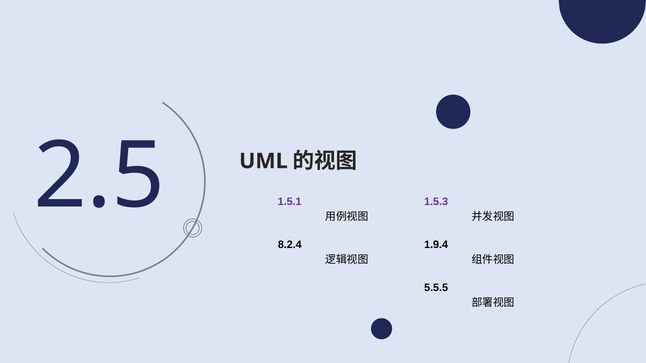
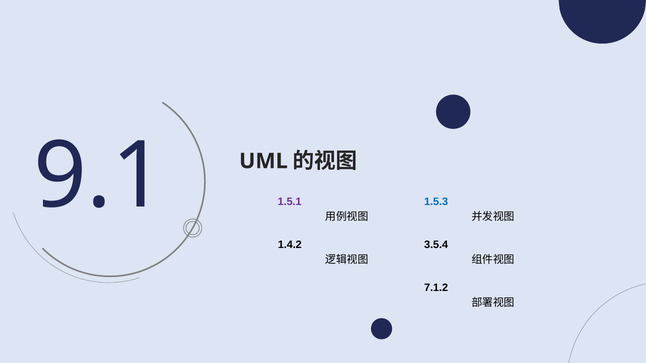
2.5: 2.5 -> 9.1
1.5.3 colour: purple -> blue
8.2.4: 8.2.4 -> 1.4.2
1.9.4: 1.9.4 -> 3.5.4
5.5.5: 5.5.5 -> 7.1.2
